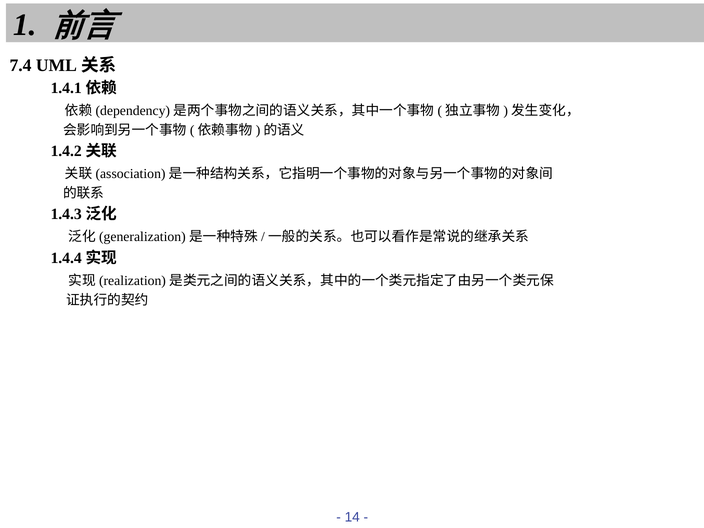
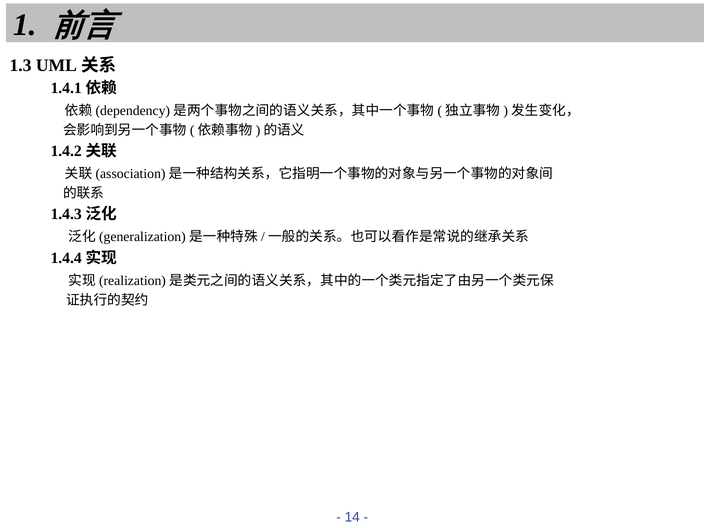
7.4: 7.4 -> 1.3
